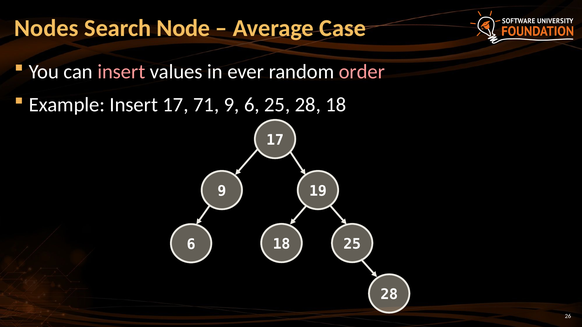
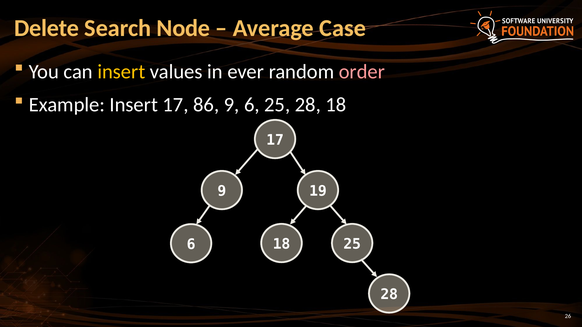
Nodes: Nodes -> Delete
insert at (121, 72) colour: pink -> yellow
71: 71 -> 86
